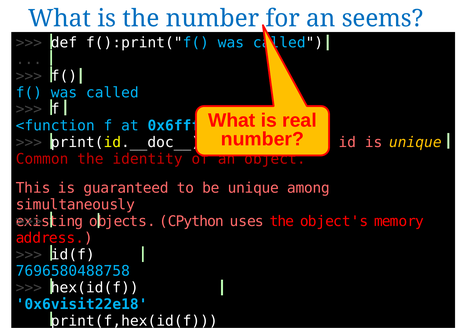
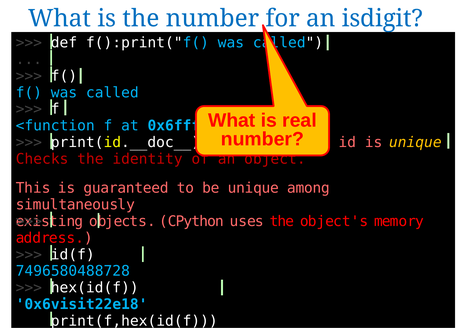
seems: seems -> isdigit
Common: Common -> Checks
7696580488758: 7696580488758 -> 7496580488728
